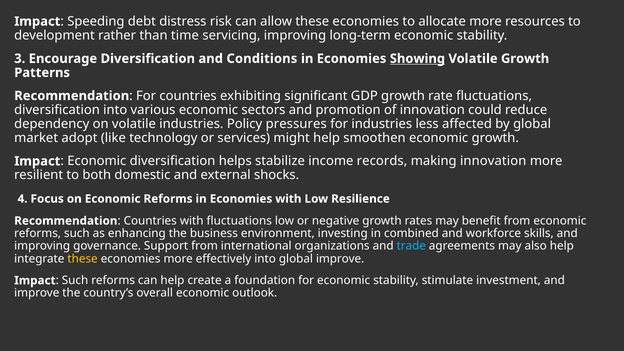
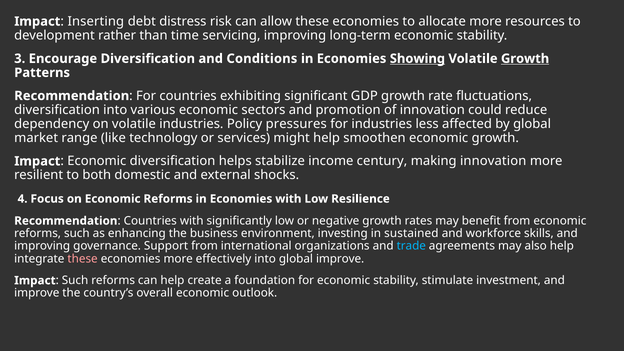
Speeding: Speeding -> Inserting
Growth at (525, 59) underline: none -> present
adopt: adopt -> range
records: records -> century
with fluctuations: fluctuations -> significantly
combined: combined -> sustained
these at (83, 259) colour: yellow -> pink
